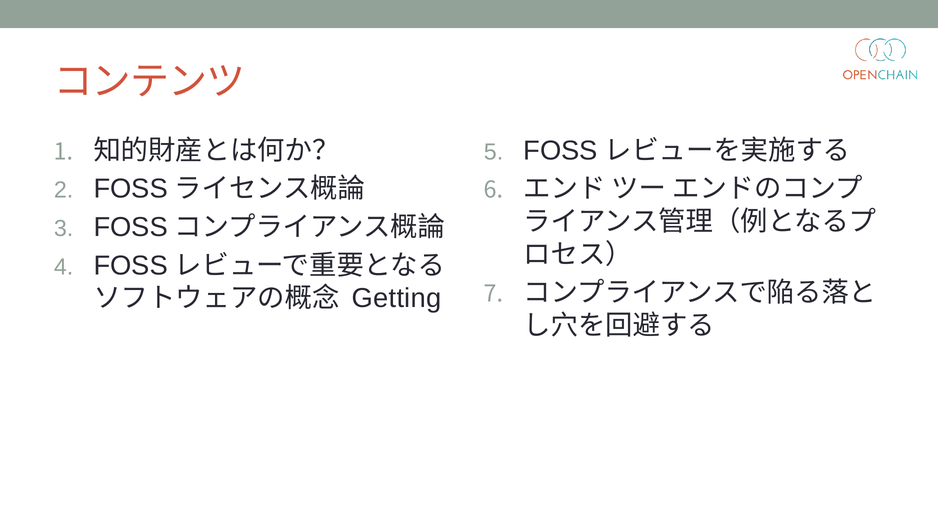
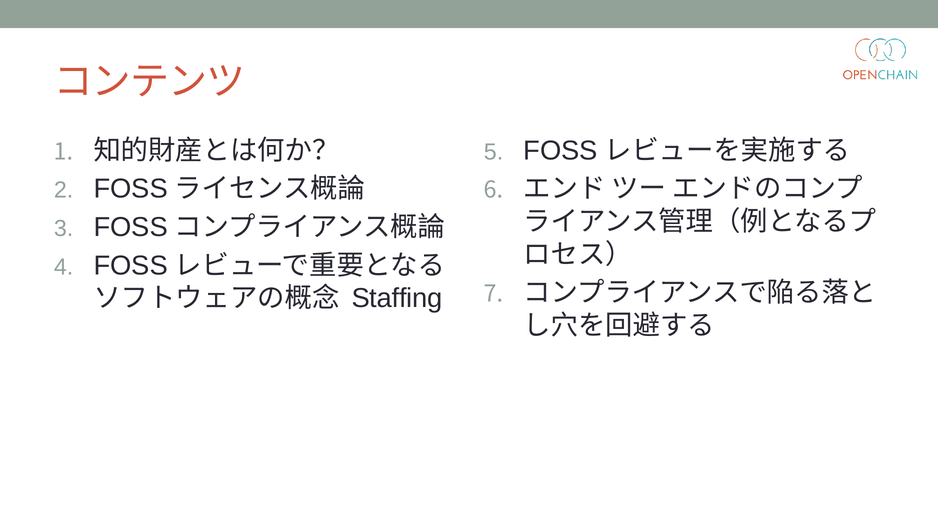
Getting: Getting -> Staffing
